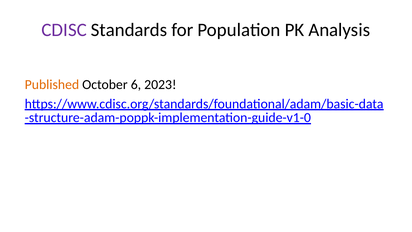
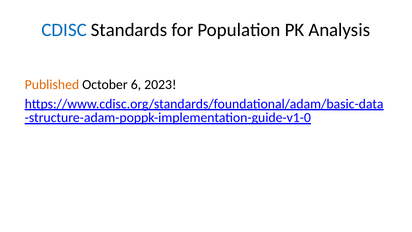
CDISC colour: purple -> blue
